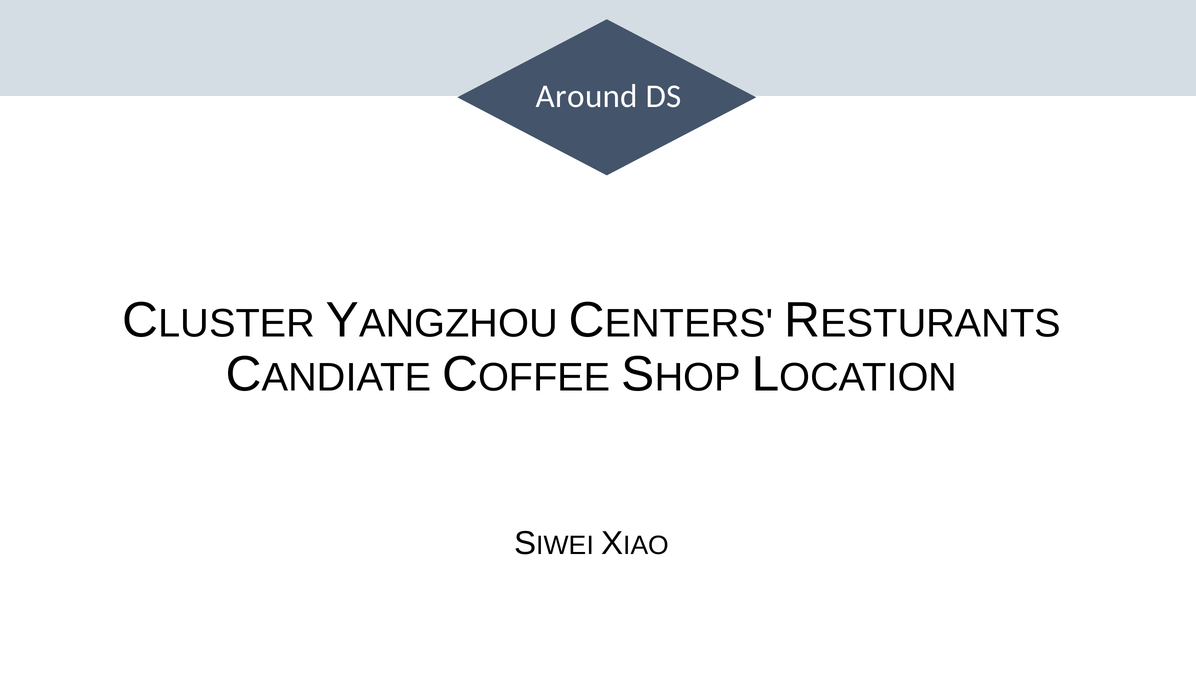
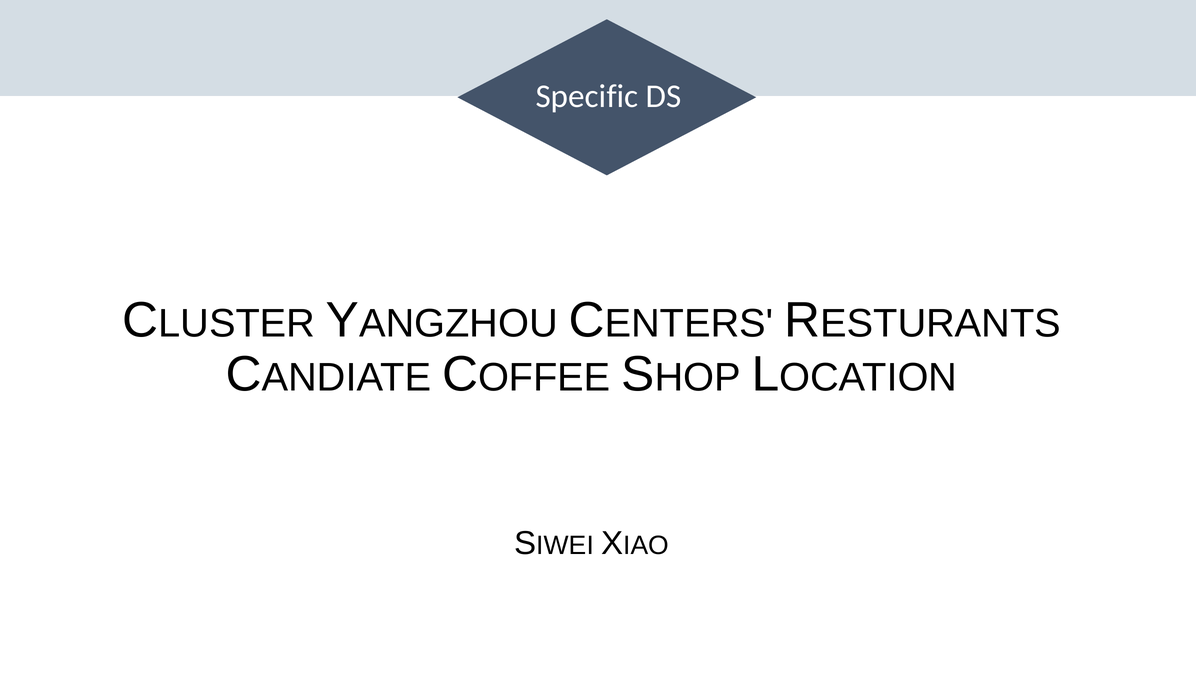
Around: Around -> Specific
